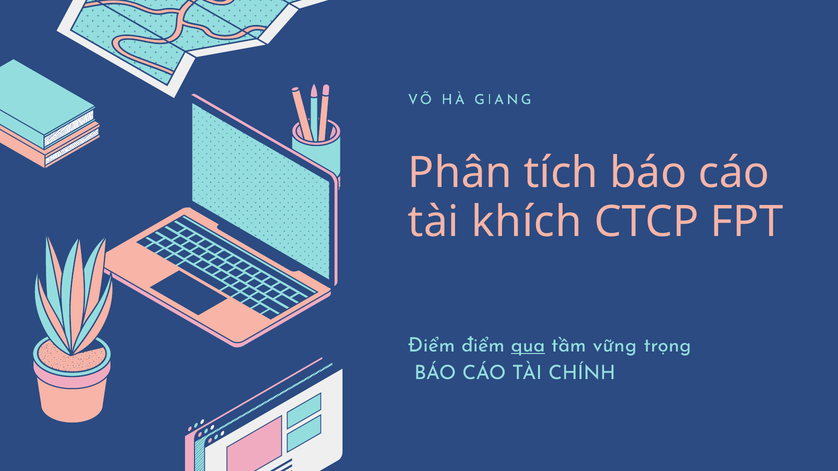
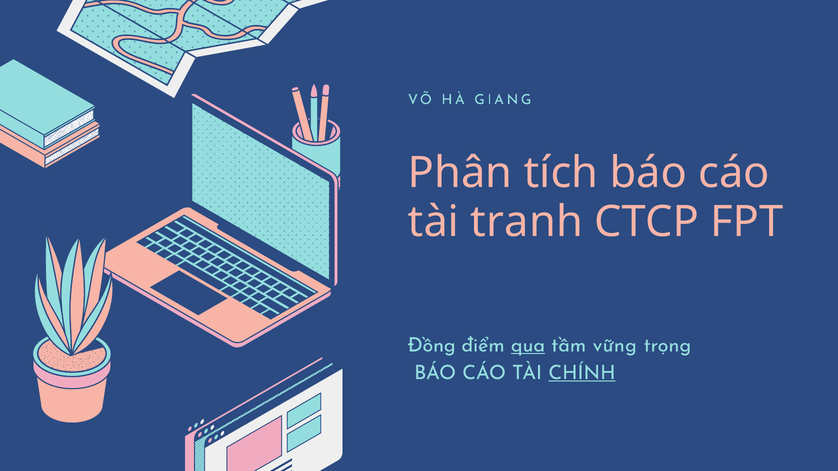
khích: khích -> tranh
Điểm at (431, 345): Điểm -> Đồng
CHÍNH underline: none -> present
